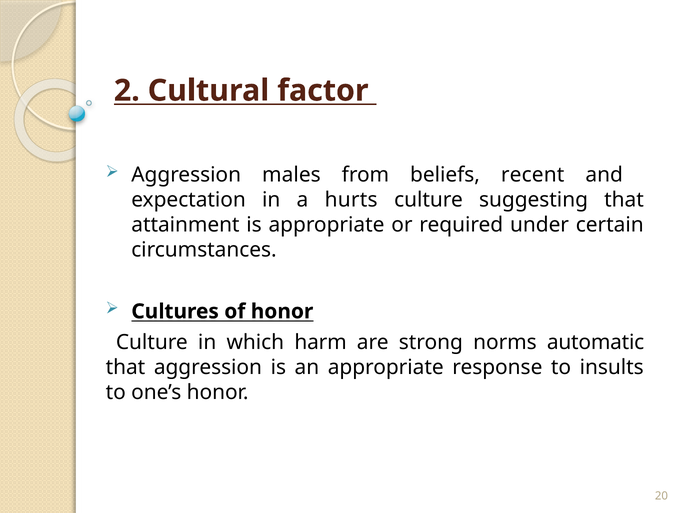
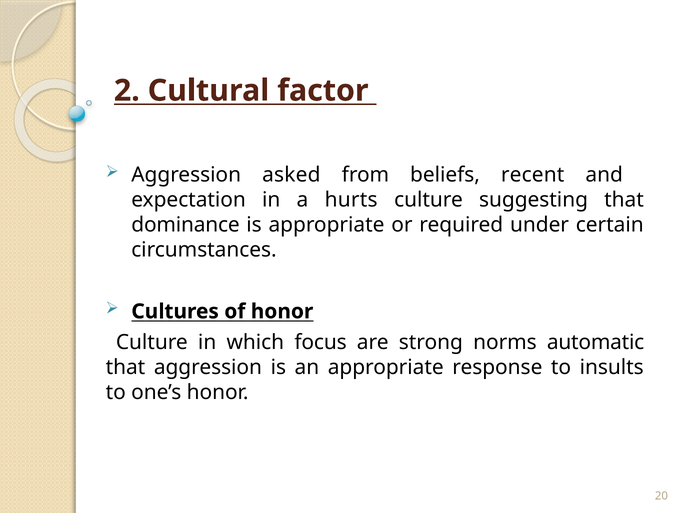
males: males -> asked
attainment: attainment -> dominance
harm: harm -> focus
